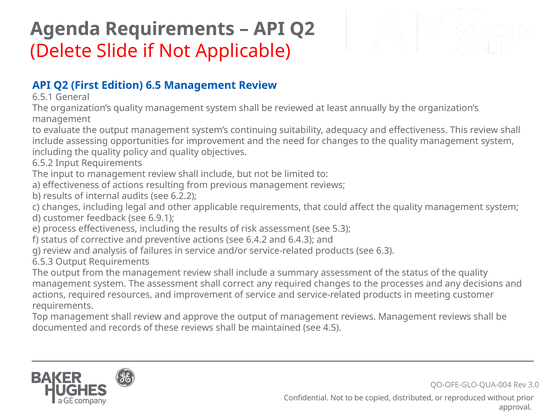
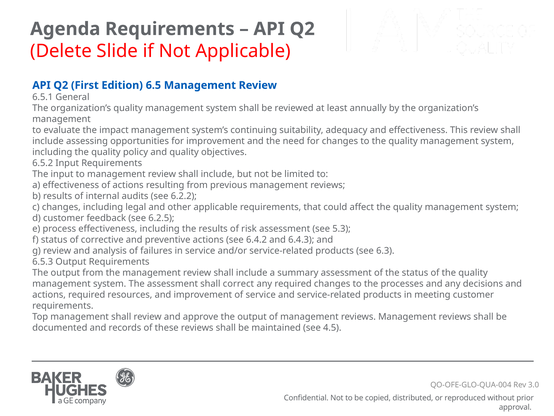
evaluate the output: output -> impact
6.9.1: 6.9.1 -> 6.2.5
